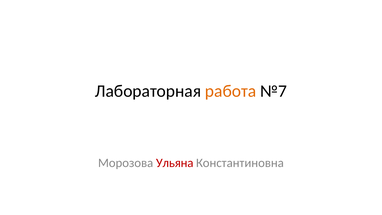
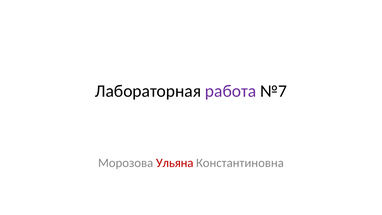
работа colour: orange -> purple
